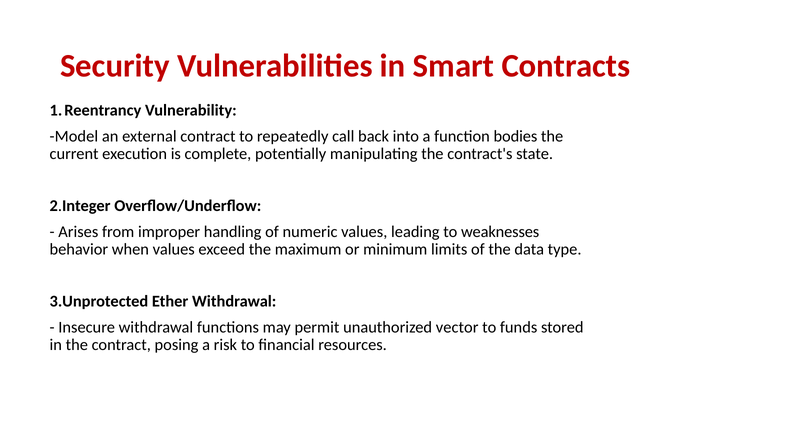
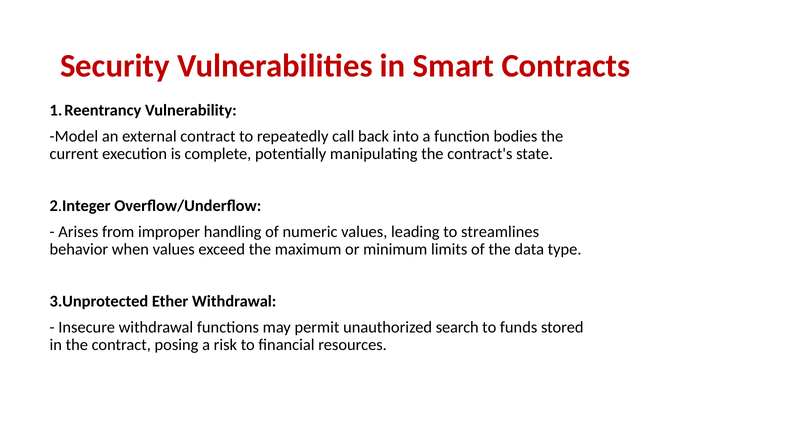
weaknesses: weaknesses -> streamlines
vector: vector -> search
